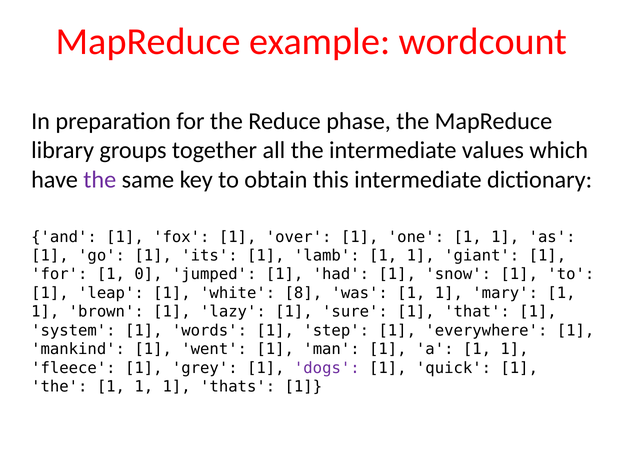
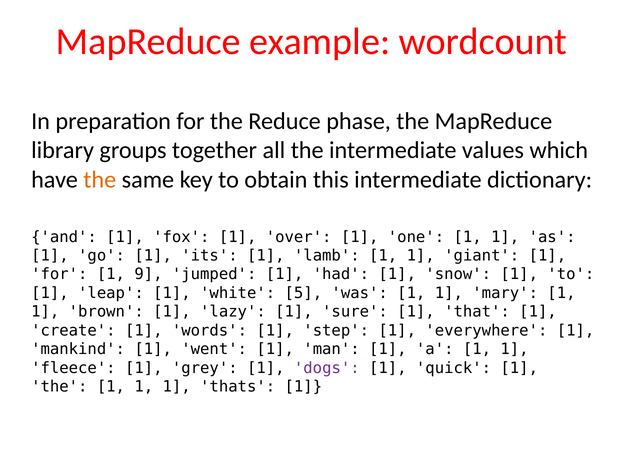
the at (100, 180) colour: purple -> orange
0: 0 -> 9
8: 8 -> 5
system: system -> create
